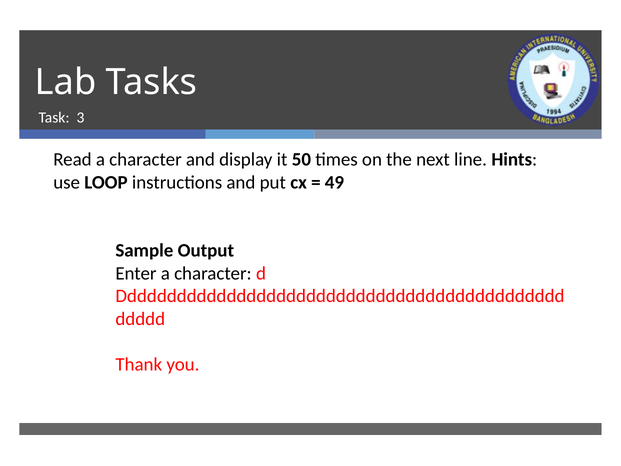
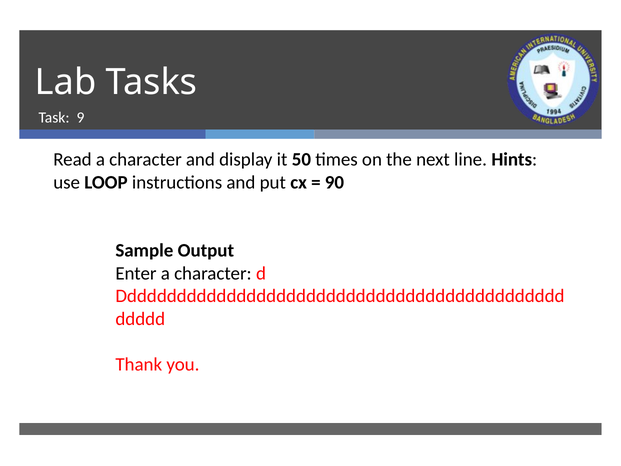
3: 3 -> 9
49: 49 -> 90
